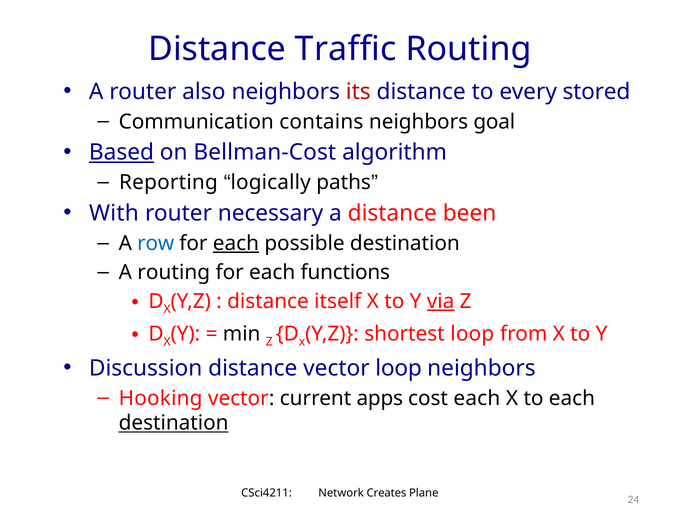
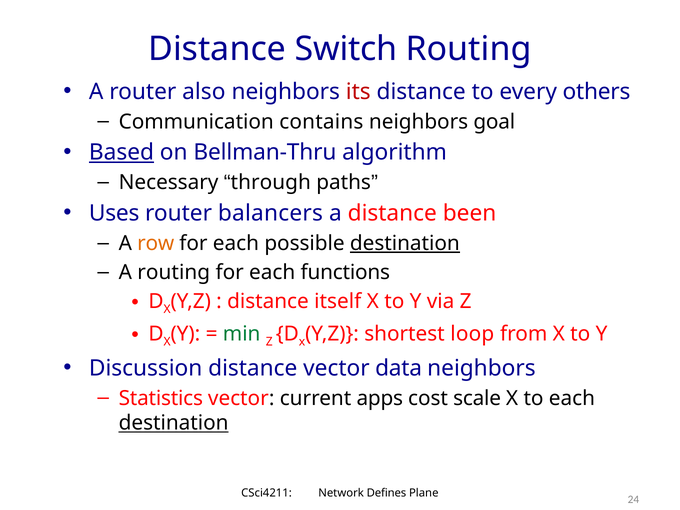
Traffic: Traffic -> Switch
stored: stored -> others
Bellman-Cost: Bellman-Cost -> Bellman-Thru
Reporting: Reporting -> Necessary
logically: logically -> through
With: With -> Uses
necessary: necessary -> balancers
row colour: blue -> orange
each at (236, 243) underline: present -> none
destination at (405, 243) underline: none -> present
via underline: present -> none
min colour: black -> green
vector loop: loop -> data
Hooking: Hooking -> Statistics
cost each: each -> scale
Creates: Creates -> Defines
